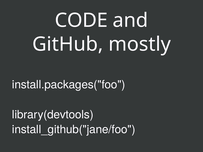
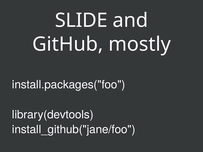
CODE: CODE -> SLIDE
